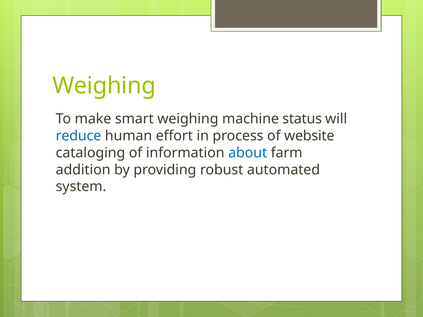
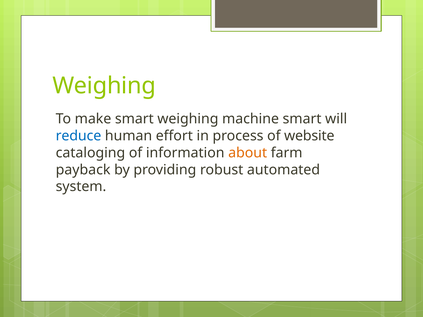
machine status: status -> smart
about colour: blue -> orange
addition: addition -> payback
